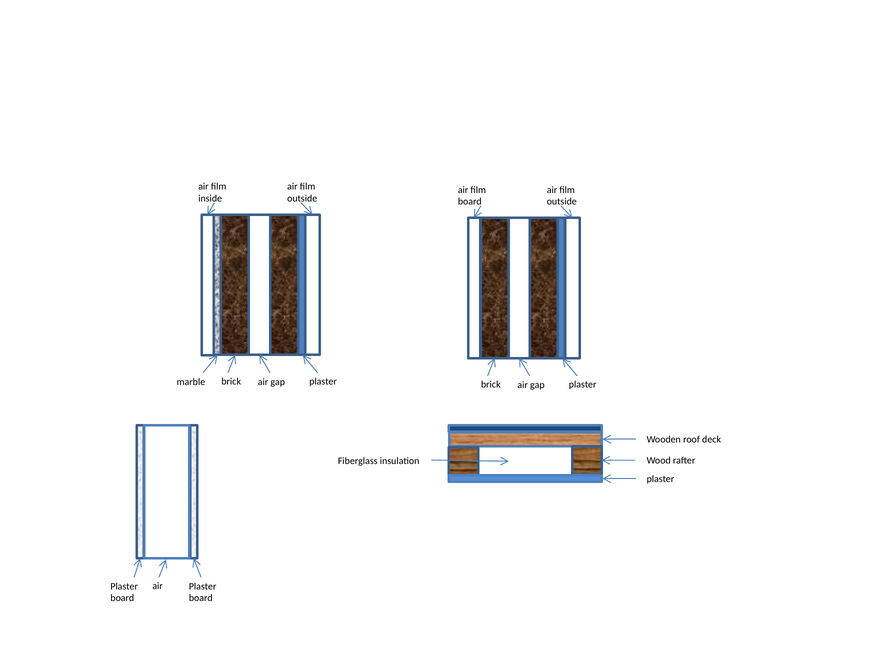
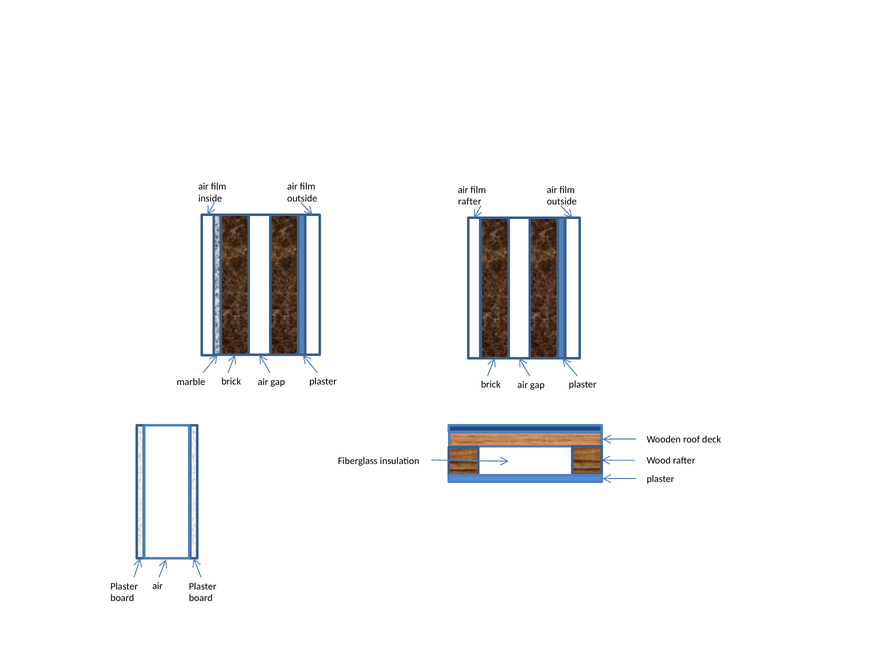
board at (470, 202): board -> rafter
